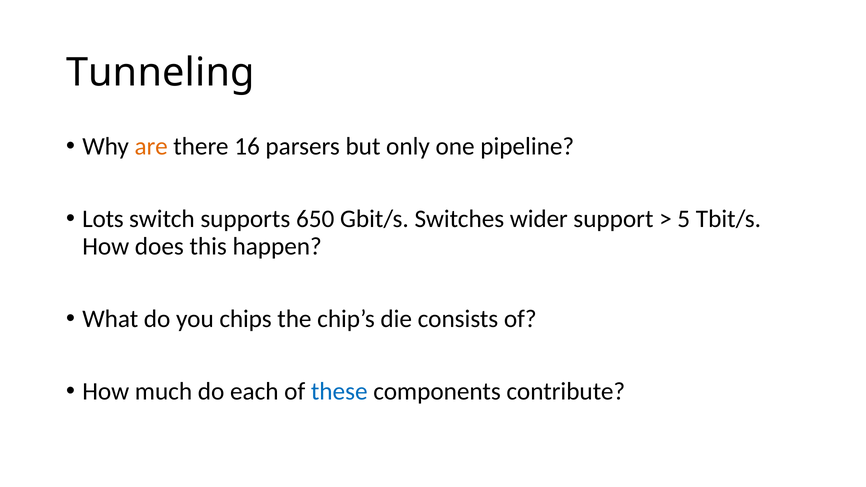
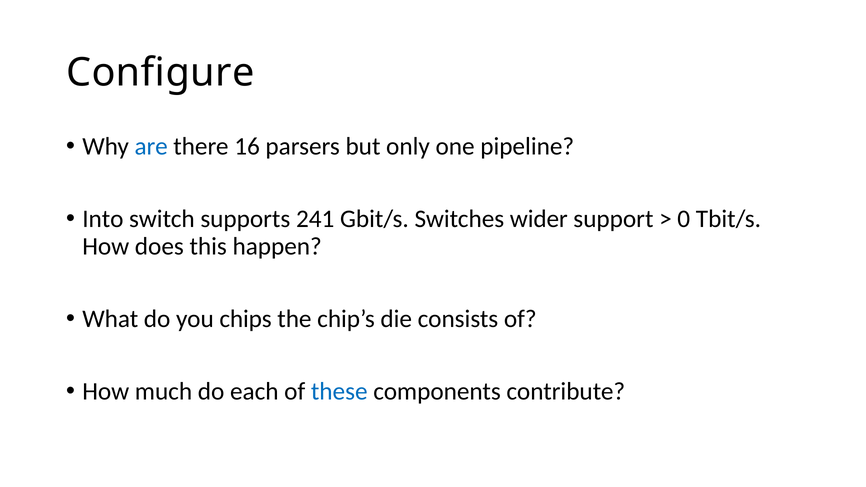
Tunneling: Tunneling -> Configure
are colour: orange -> blue
Lots: Lots -> Into
650: 650 -> 241
5: 5 -> 0
